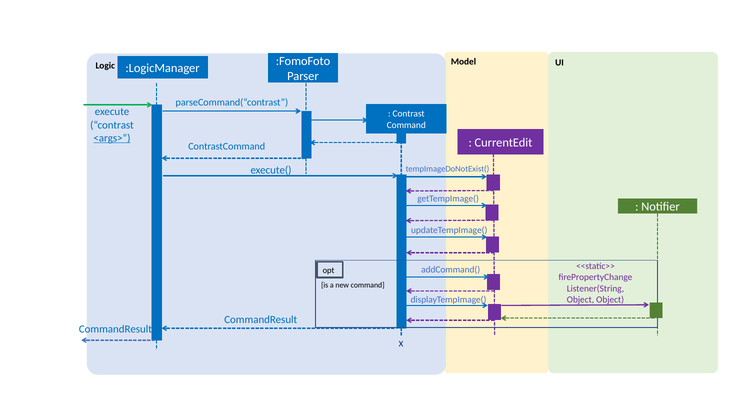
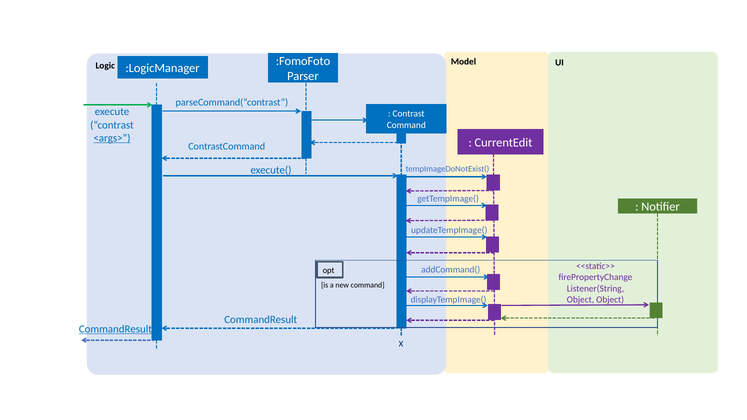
CommandResult at (115, 329) underline: none -> present
